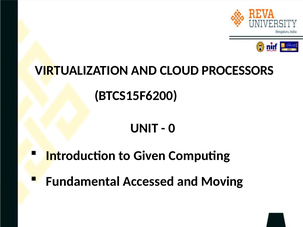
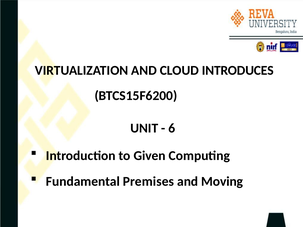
PROCESSORS: PROCESSORS -> INTRODUCES
0: 0 -> 6
Accessed: Accessed -> Premises
